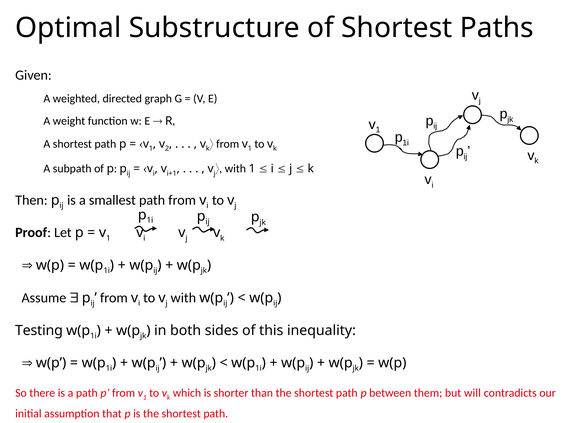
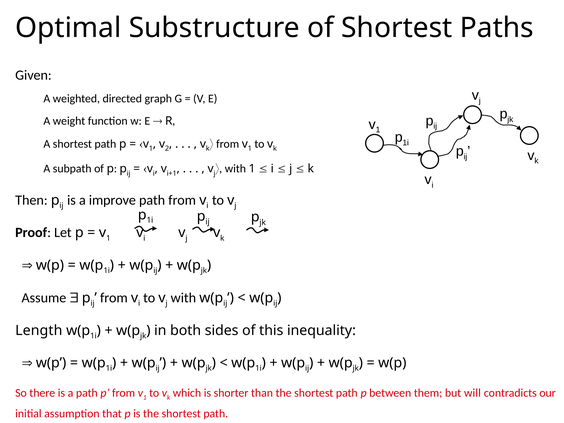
smallest: smallest -> improve
Testing: Testing -> Length
